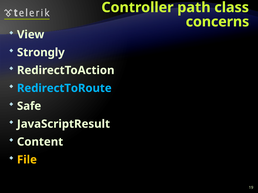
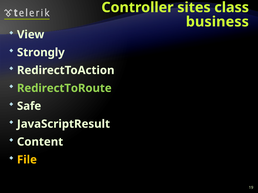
path: path -> sites
concerns: concerns -> business
RedirectToRoute colour: light blue -> light green
